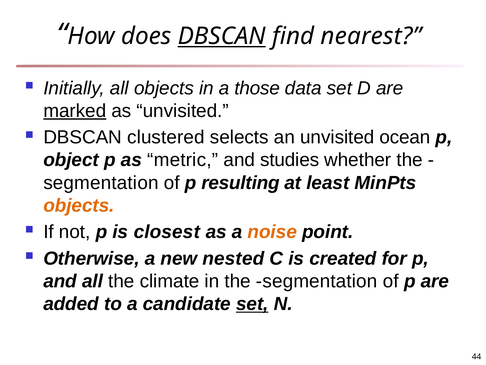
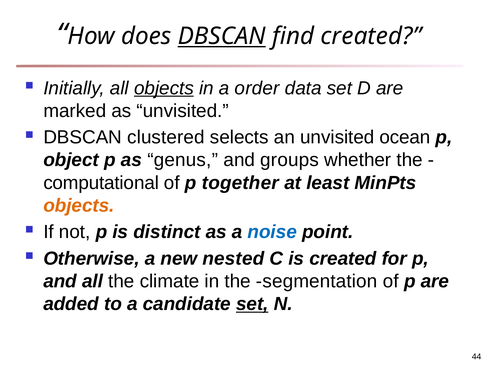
find nearest: nearest -> created
objects at (164, 88) underline: none -> present
those: those -> order
marked underline: present -> none
metric: metric -> genus
studies: studies -> groups
segmentation at (101, 183): segmentation -> computational
resulting: resulting -> together
closest: closest -> distinct
noise colour: orange -> blue
